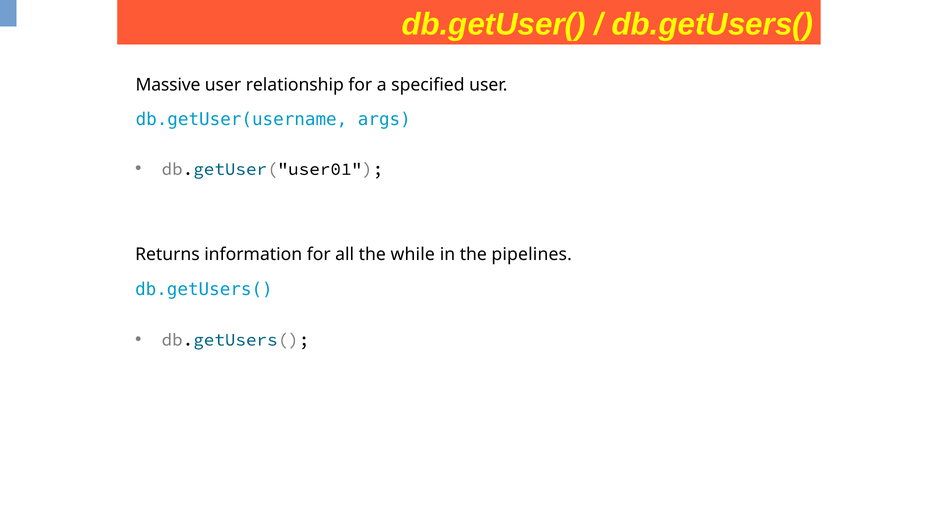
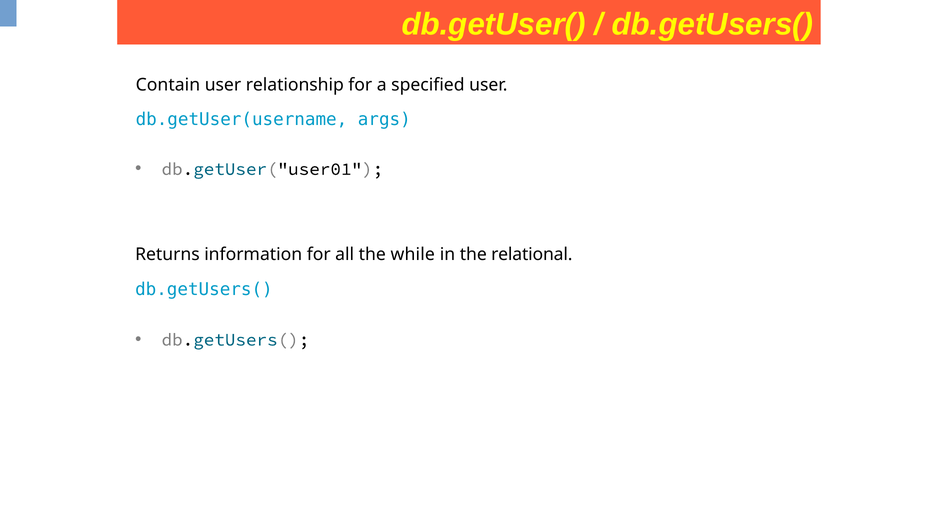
Massive: Massive -> Contain
pipelines: pipelines -> relational
